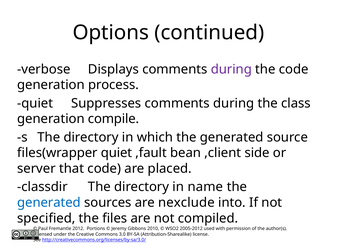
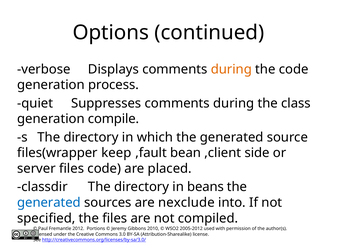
during at (231, 69) colour: purple -> orange
files(wrapper quiet: quiet -> keep
server that: that -> files
name: name -> beans
